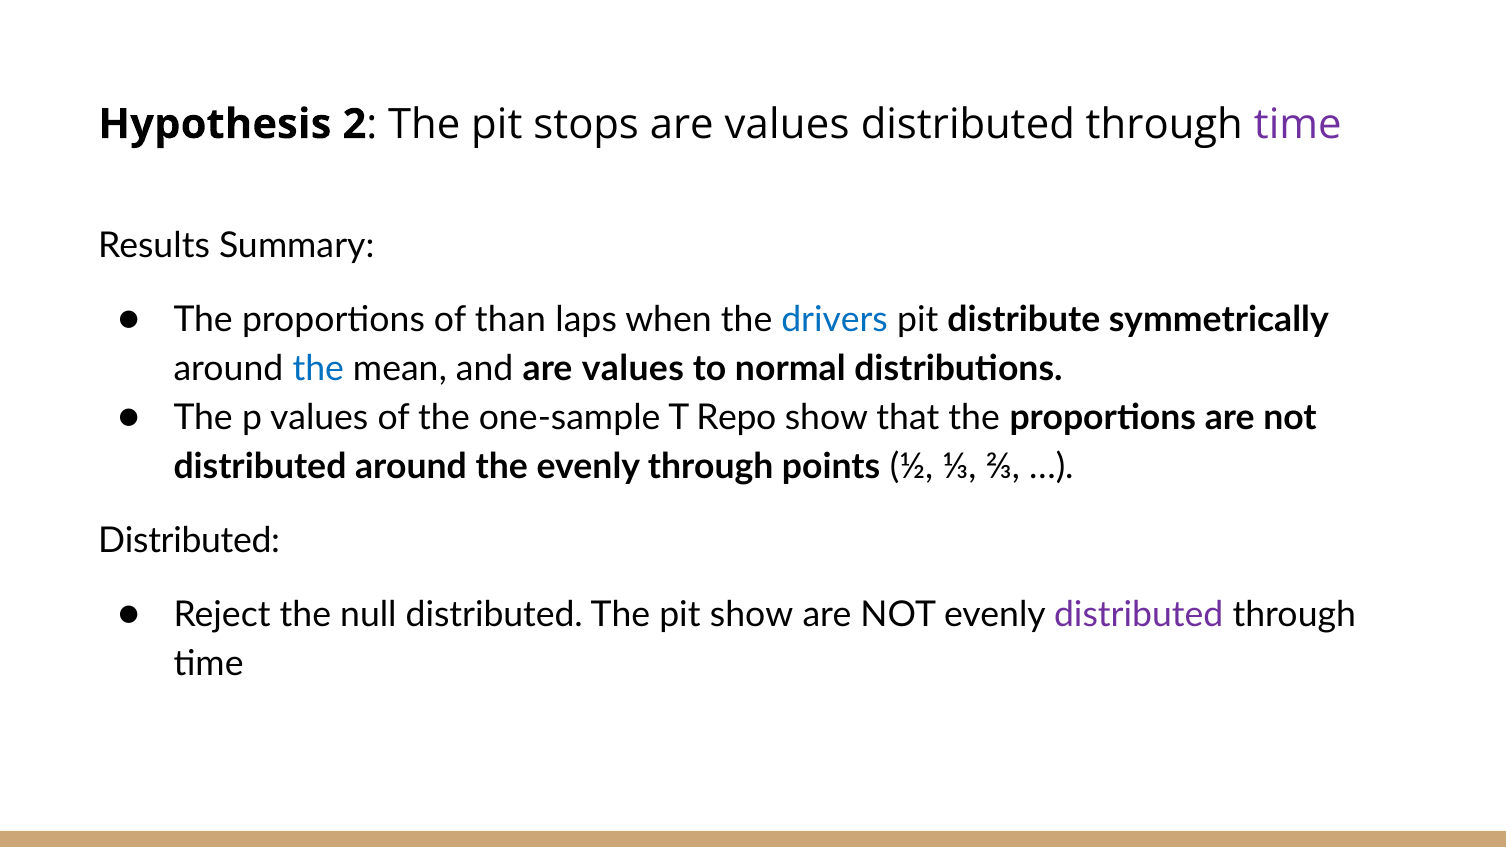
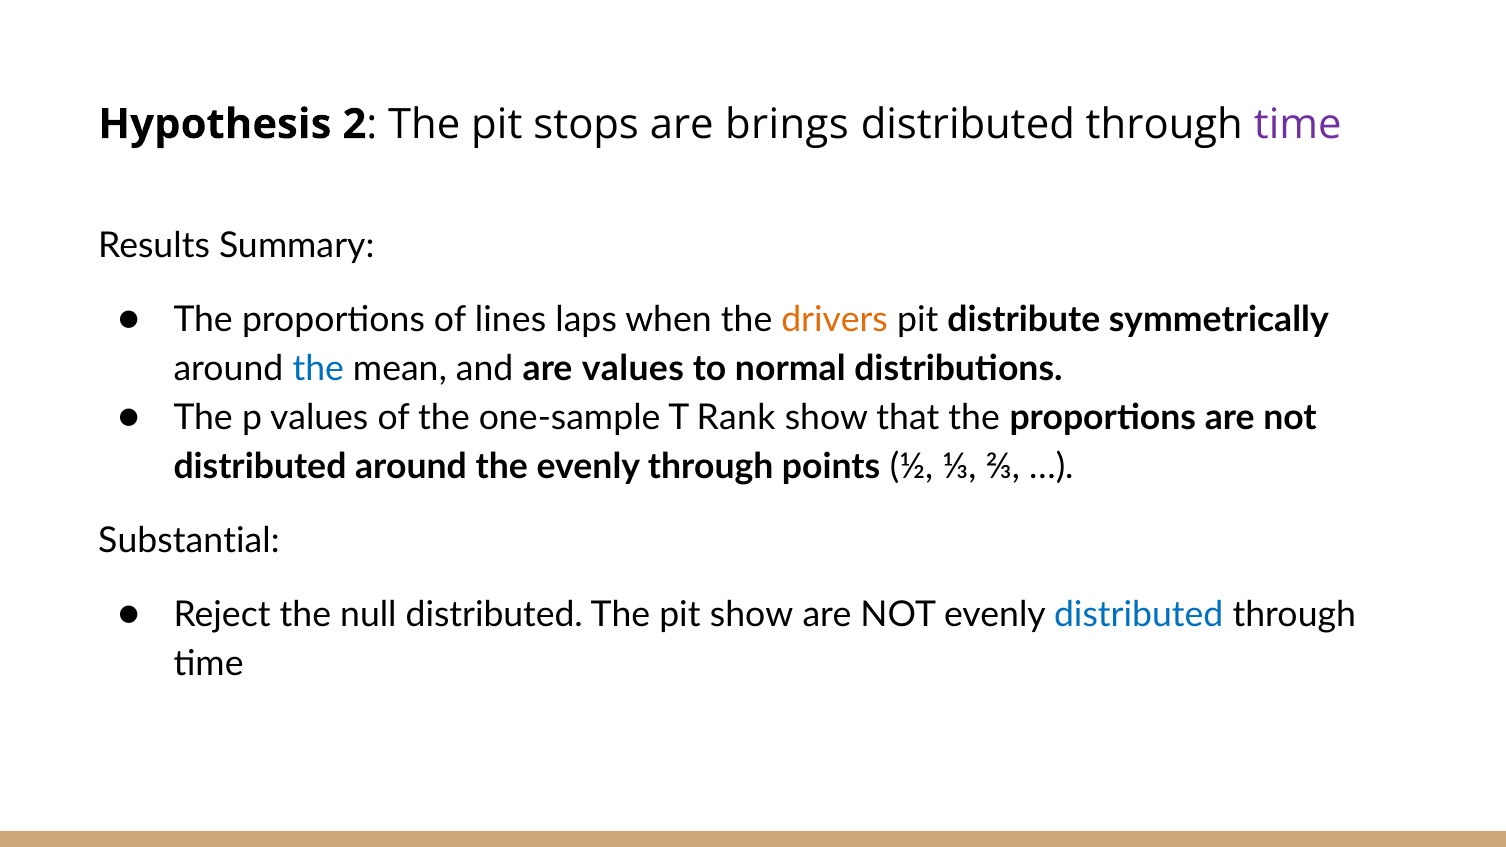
stops are values: values -> brings
than: than -> lines
drivers colour: blue -> orange
Repo: Repo -> Rank
Distributed at (189, 541): Distributed -> Substantial
distributed at (1139, 615) colour: purple -> blue
